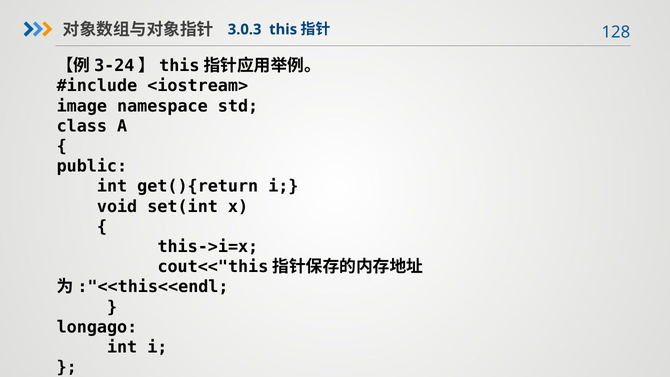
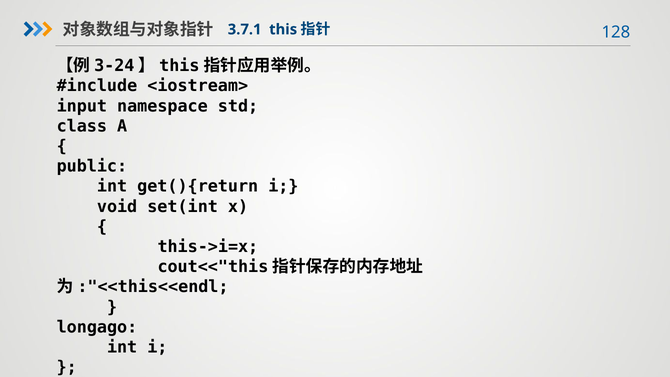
3.0.3: 3.0.3 -> 3.7.1
image: image -> input
